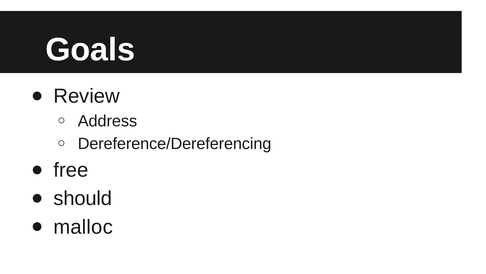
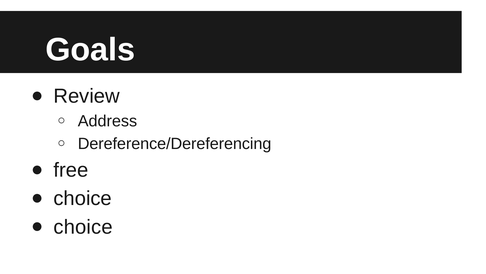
should at (83, 198): should -> choice
malloc at (83, 226): malloc -> choice
